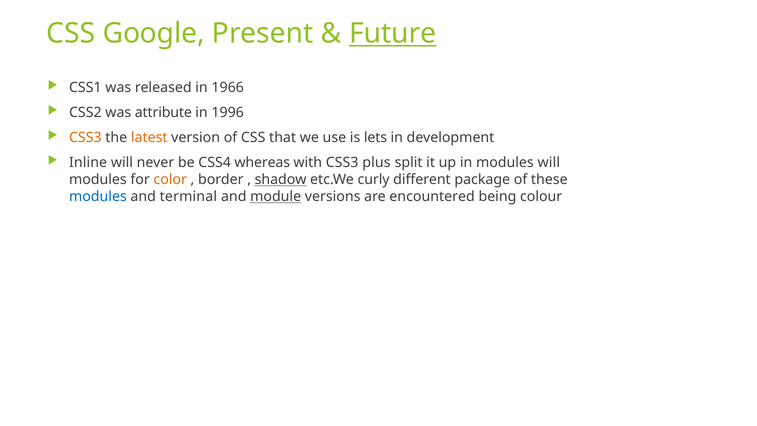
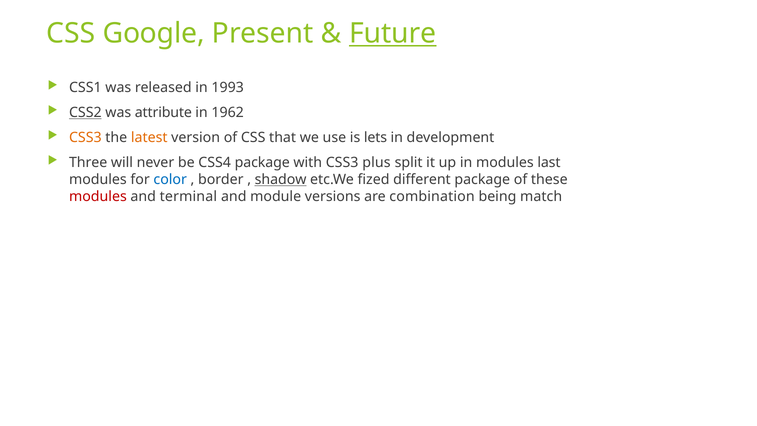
1966: 1966 -> 1993
CSS2 underline: none -> present
1996: 1996 -> 1962
Inline: Inline -> Three
CSS4 whereas: whereas -> package
modules will: will -> last
color colour: orange -> blue
curly: curly -> fized
modules at (98, 197) colour: blue -> red
module underline: present -> none
encountered: encountered -> combination
colour: colour -> match
